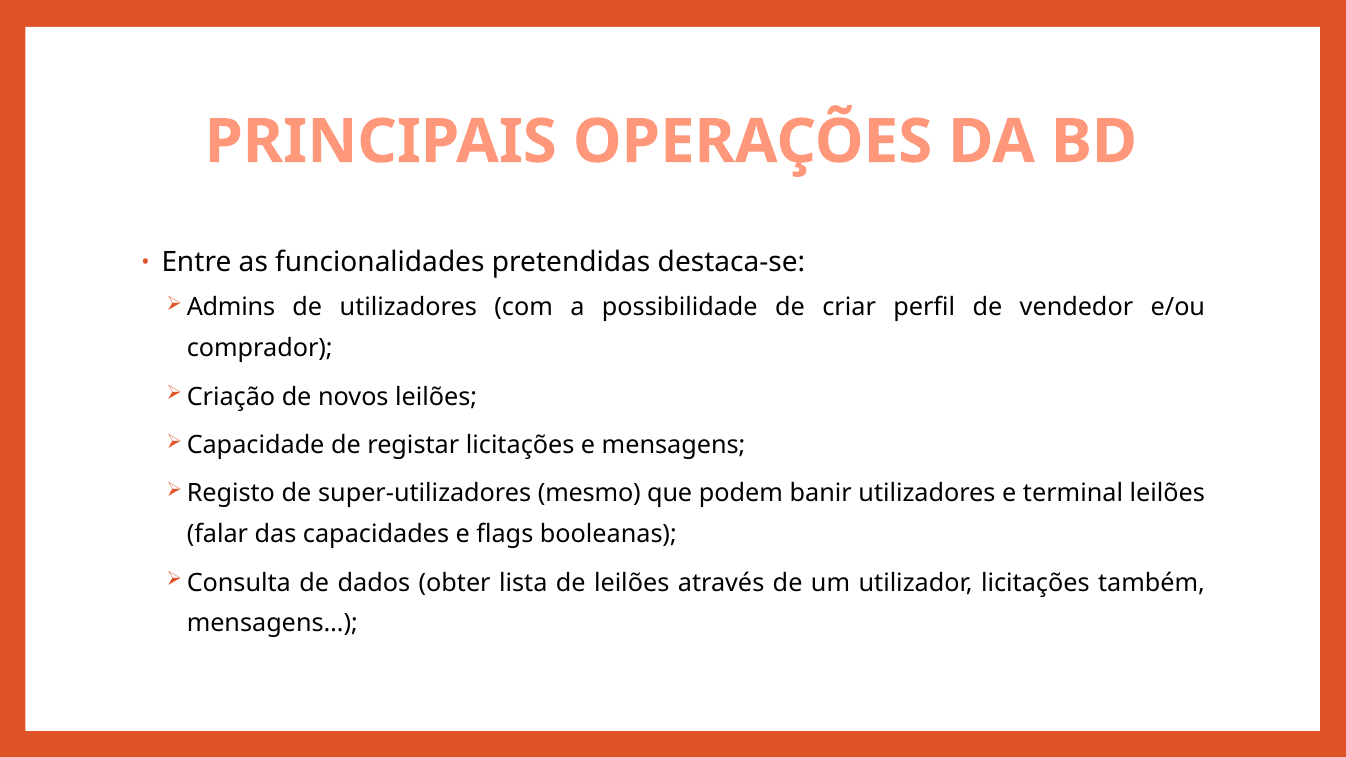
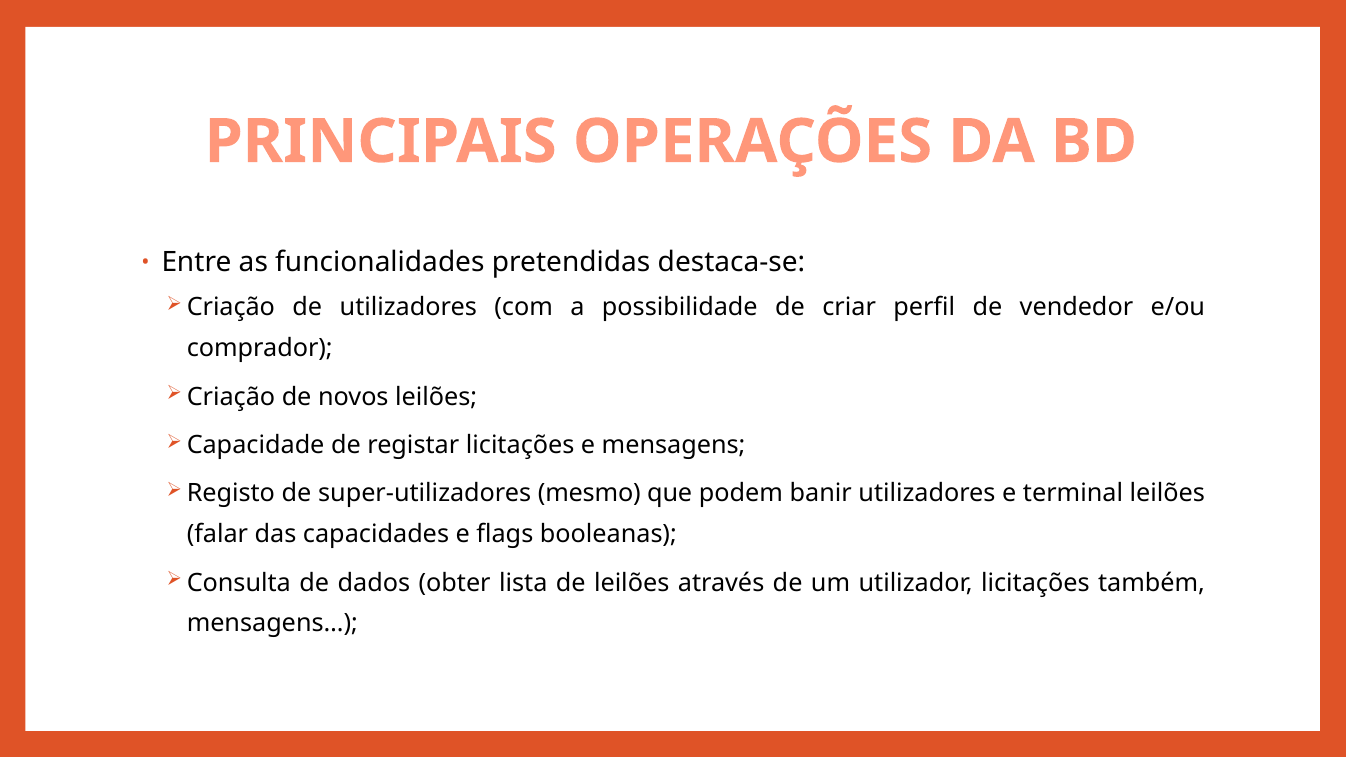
Admins at (231, 308): Admins -> Criação
